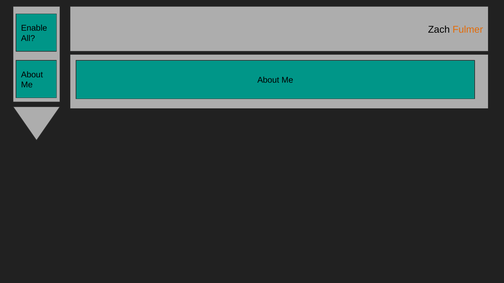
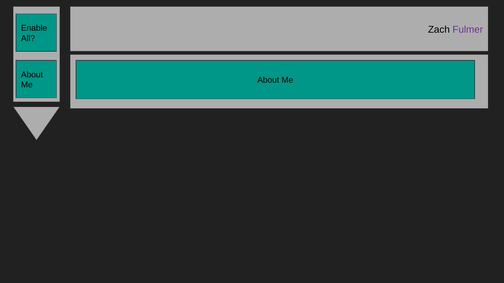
Fulmer colour: orange -> purple
